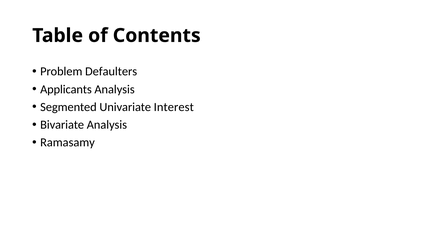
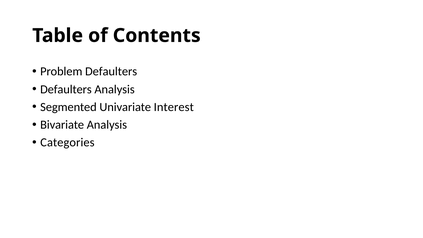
Applicants at (66, 89): Applicants -> Defaulters
Ramasamy: Ramasamy -> Categories
